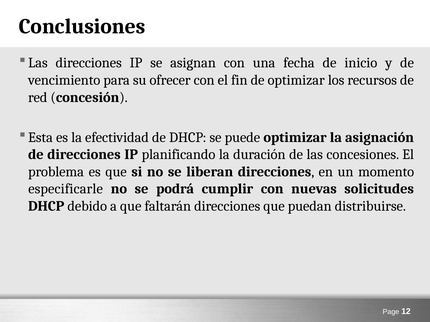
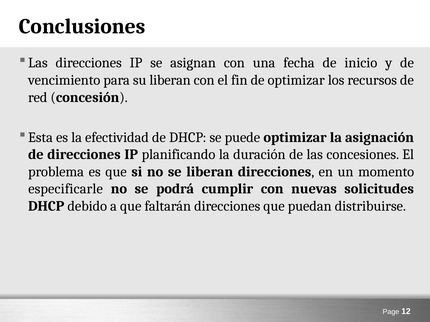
su ofrecer: ofrecer -> liberan
